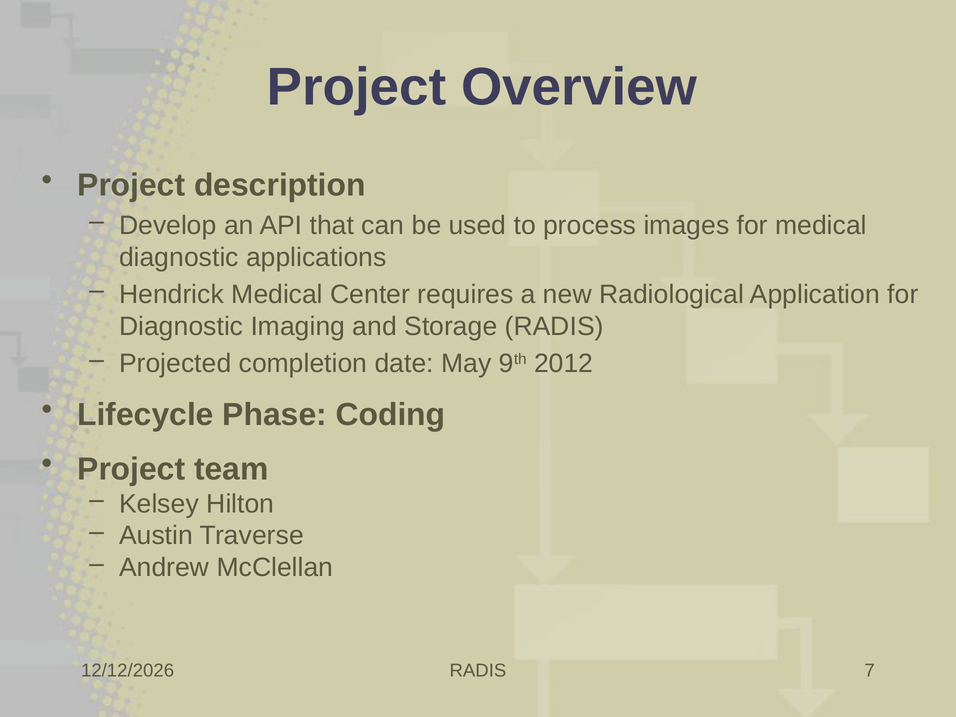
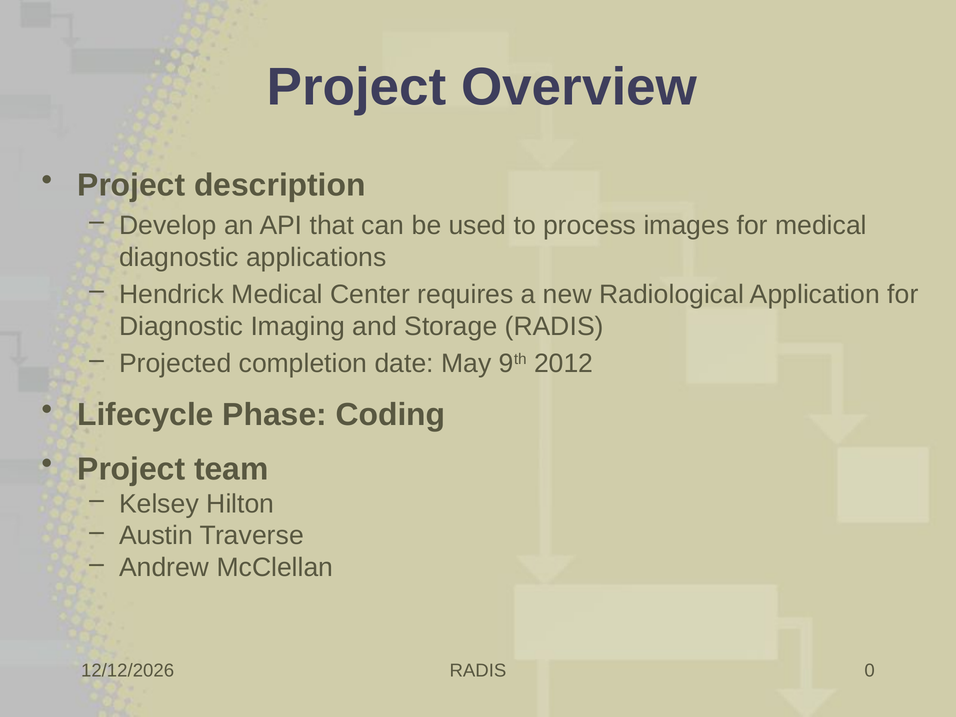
7: 7 -> 0
